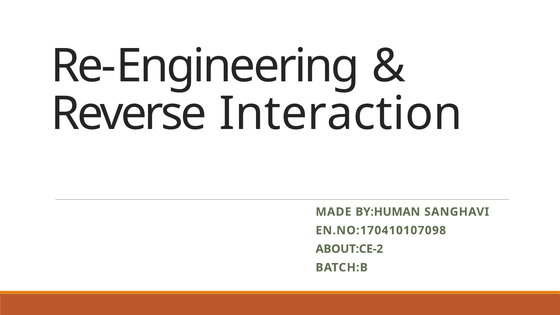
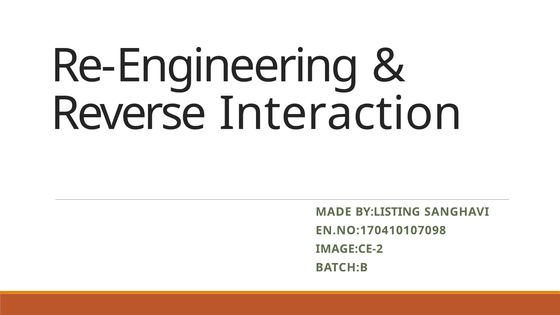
BY:HUMAN: BY:HUMAN -> BY:LISTING
ABOUT:CE-2: ABOUT:CE-2 -> IMAGE:CE-2
